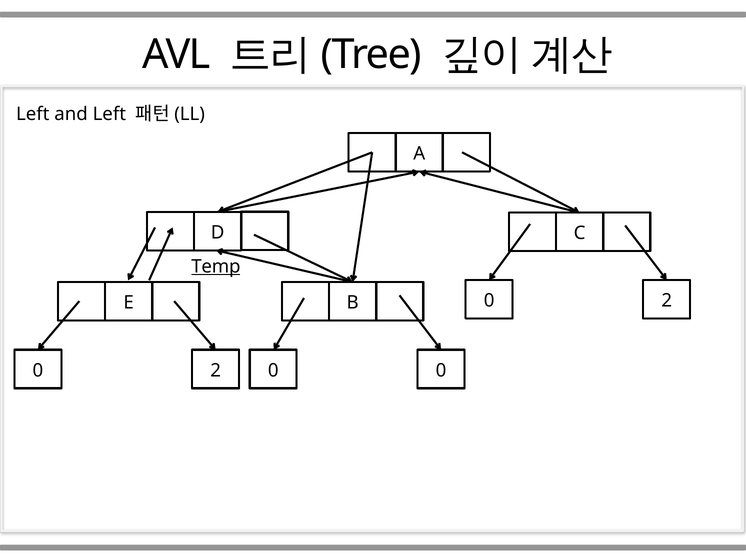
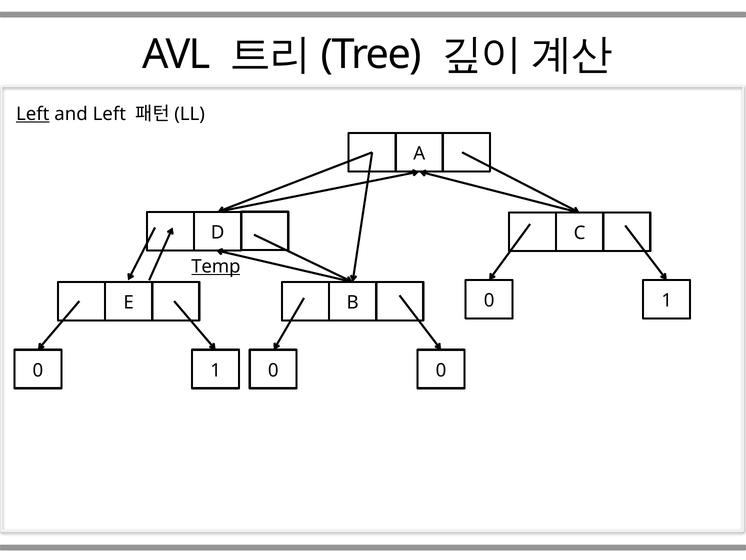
Left at (33, 114) underline: none -> present
2 at (667, 300): 2 -> 1
2 at (216, 370): 2 -> 1
